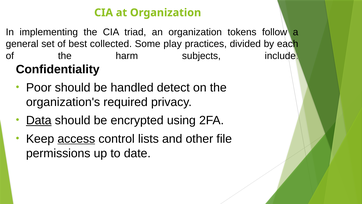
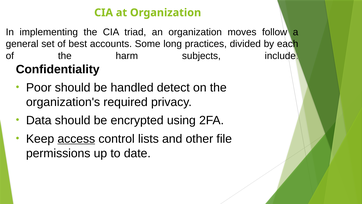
tokens: tokens -> moves
collected: collected -> accounts
play: play -> long
Data underline: present -> none
